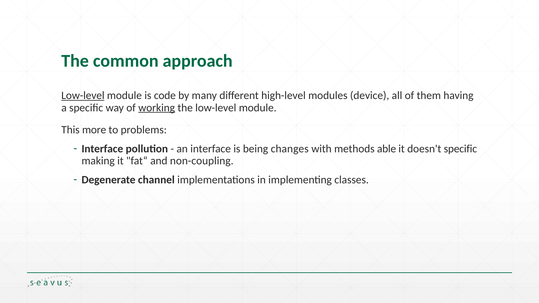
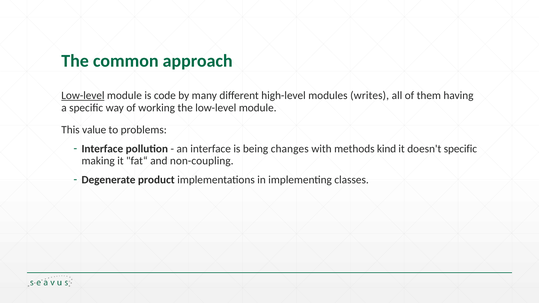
device: device -> writes
working underline: present -> none
more: more -> value
able: able -> kind
channel: channel -> product
